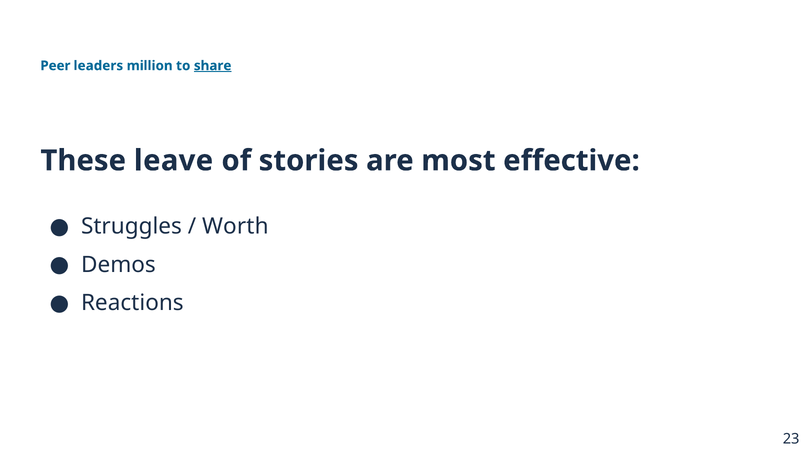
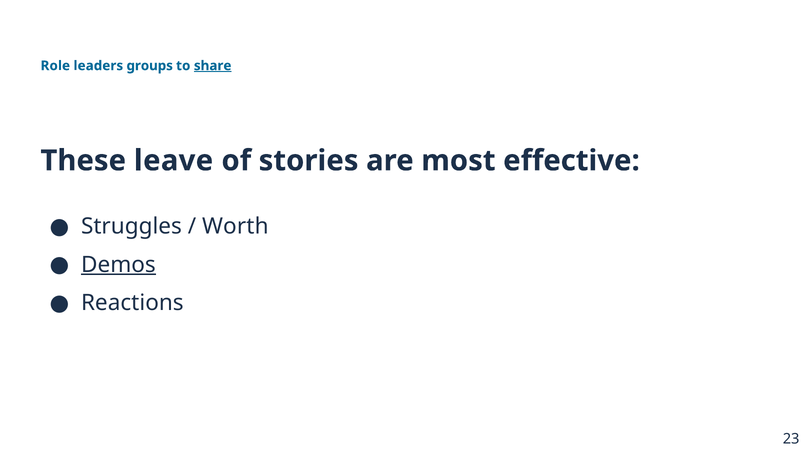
Peer: Peer -> Role
million: million -> groups
Demos underline: none -> present
